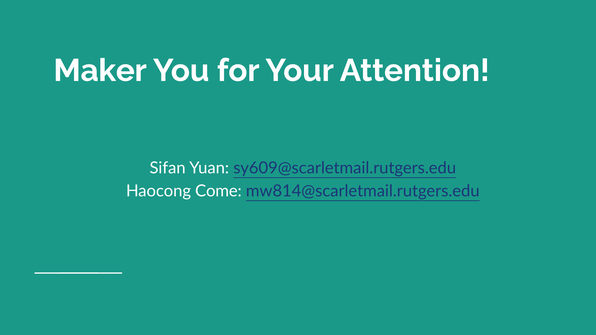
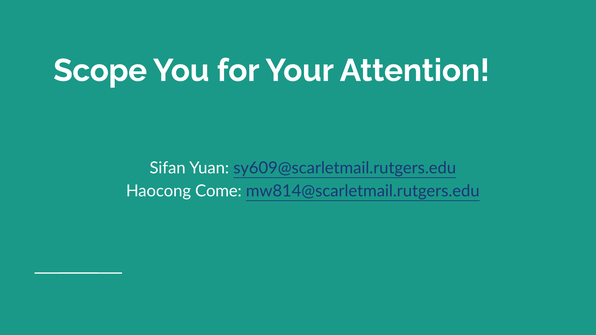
Maker: Maker -> Scope
